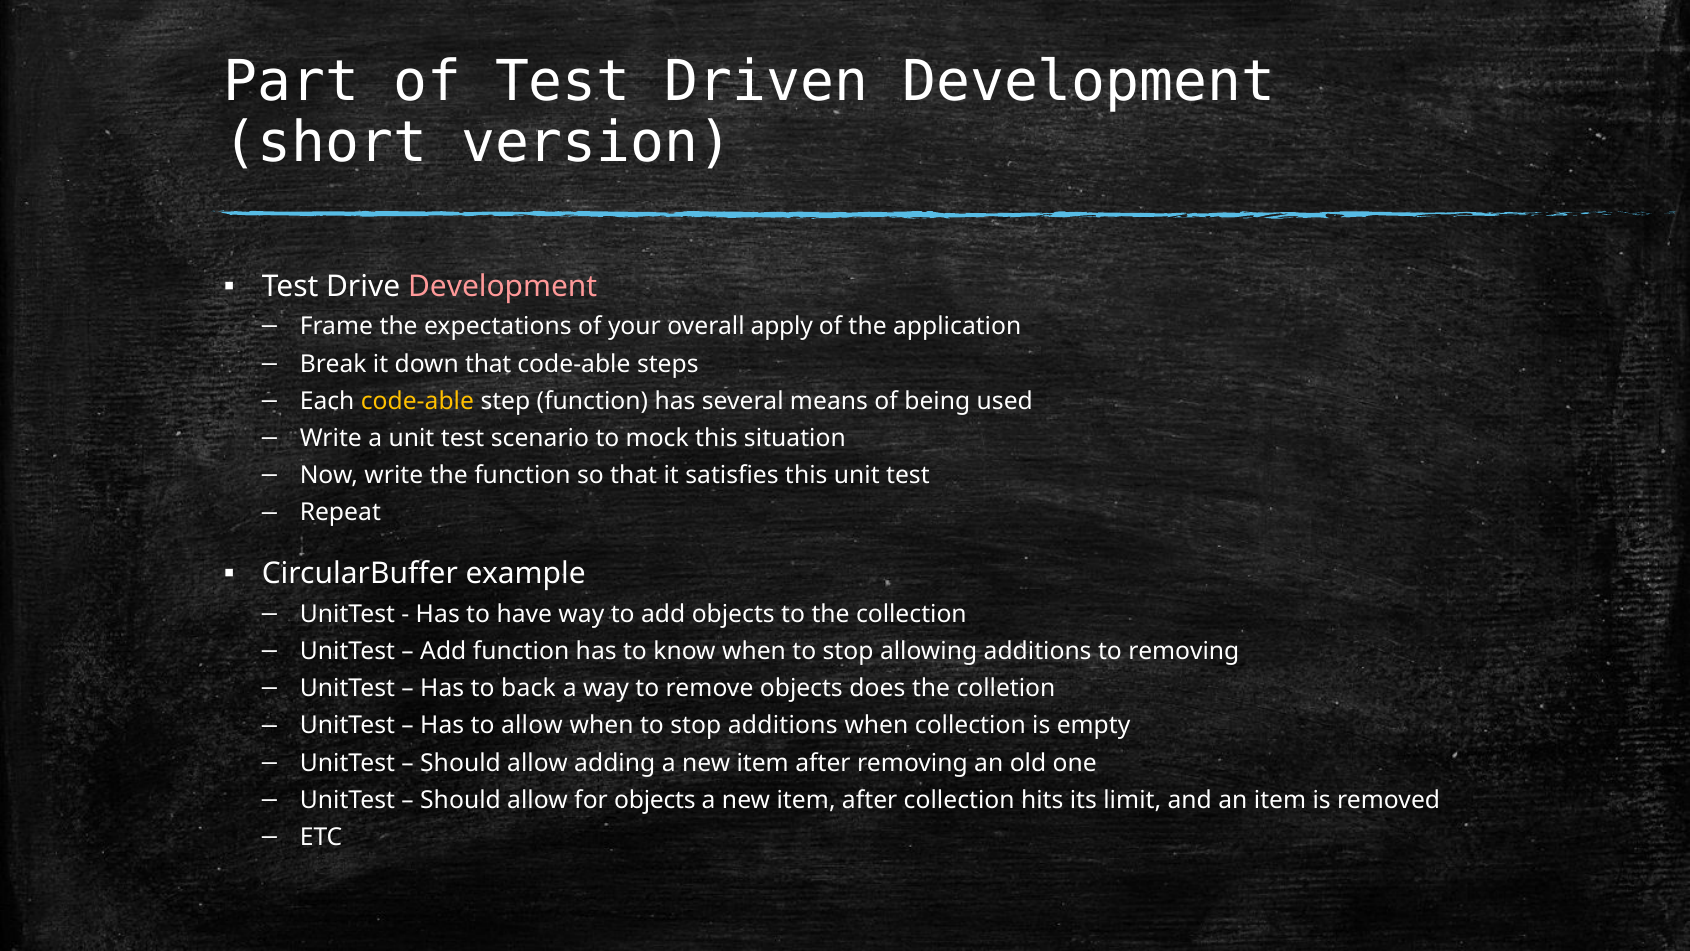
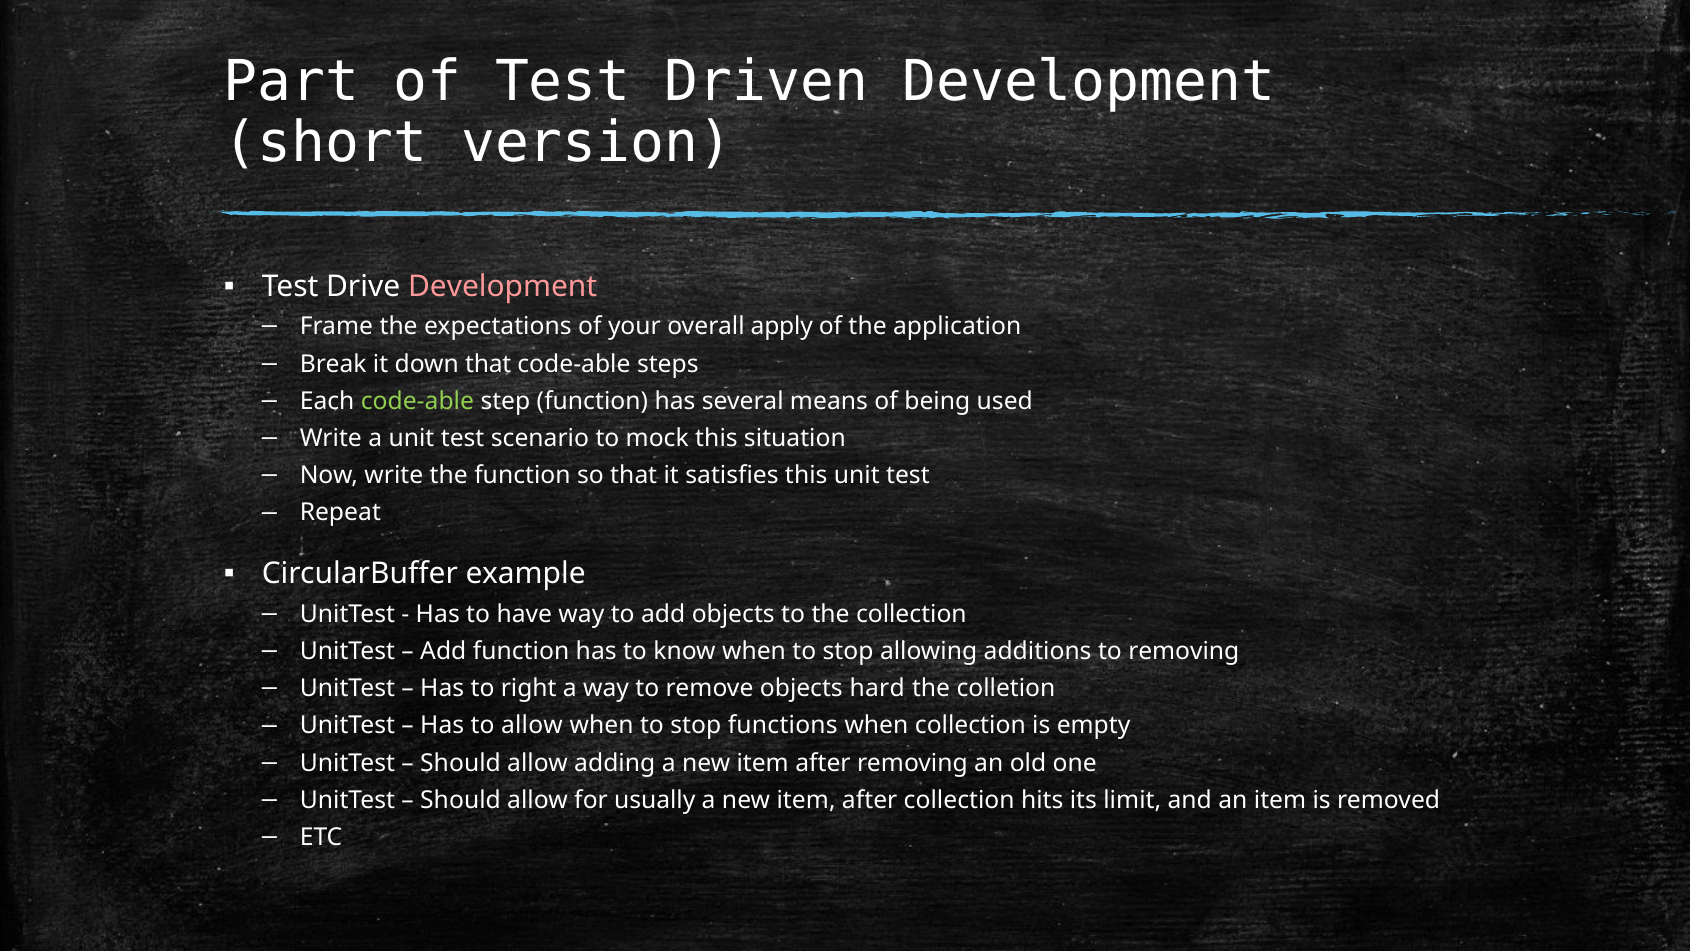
code-able at (417, 401) colour: yellow -> light green
back: back -> right
does: does -> hard
stop additions: additions -> functions
for objects: objects -> usually
